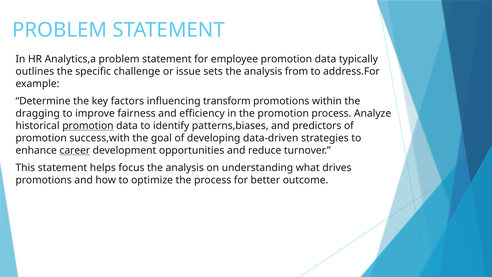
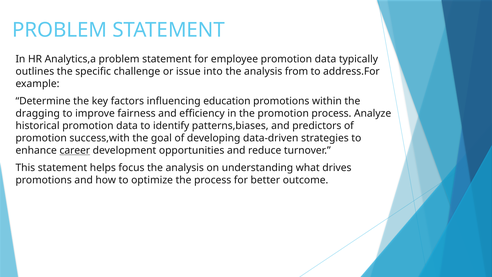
sets: sets -> into
transform: transform -> education
promotion at (88, 126) underline: present -> none
